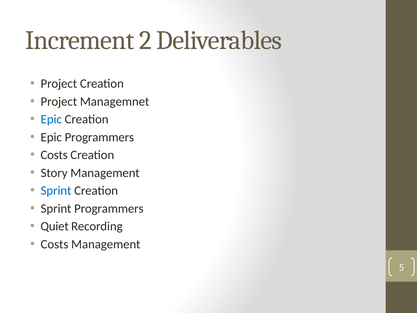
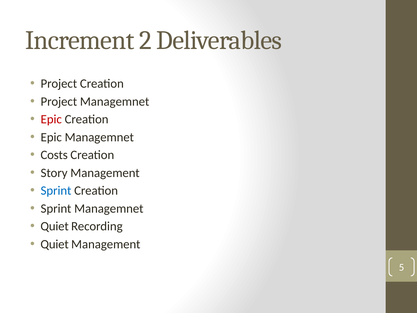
Epic at (51, 119) colour: blue -> red
Epic Programmers: Programmers -> Managemnet
Sprint Programmers: Programmers -> Managemnet
Costs at (55, 244): Costs -> Quiet
